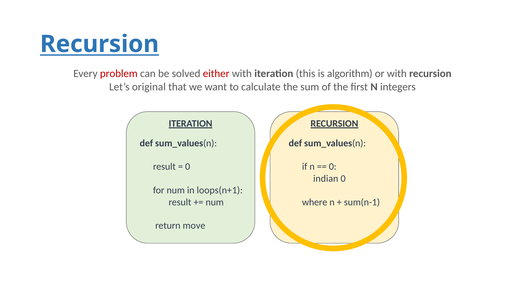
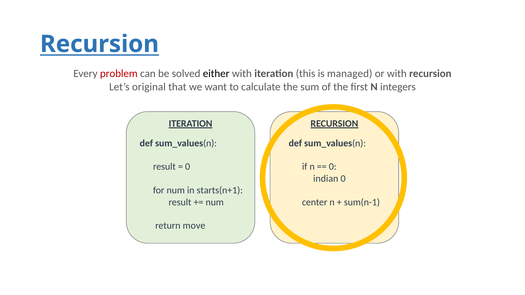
either colour: red -> black
algorithm: algorithm -> managed
loops(n+1: loops(n+1 -> starts(n+1
where: where -> center
